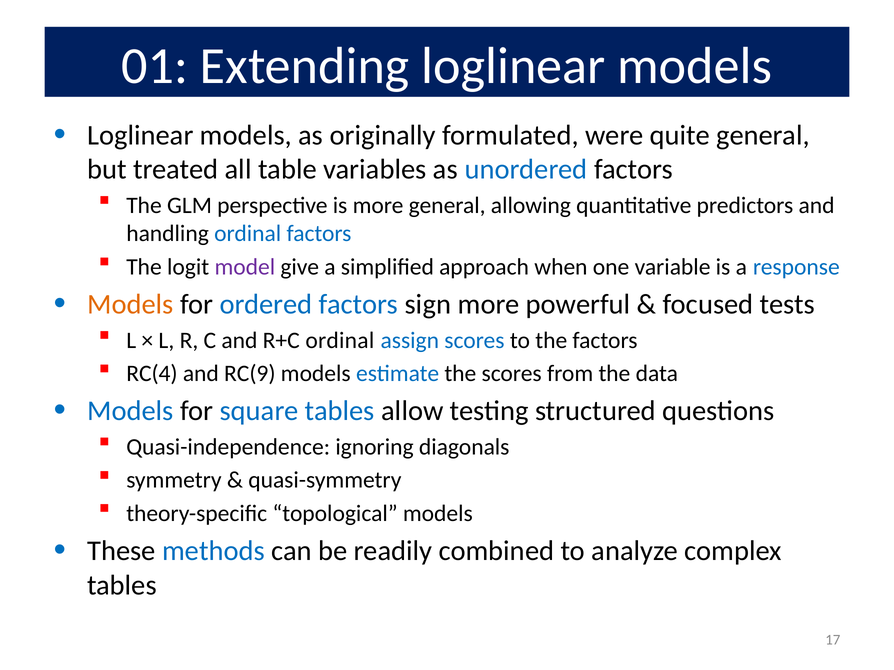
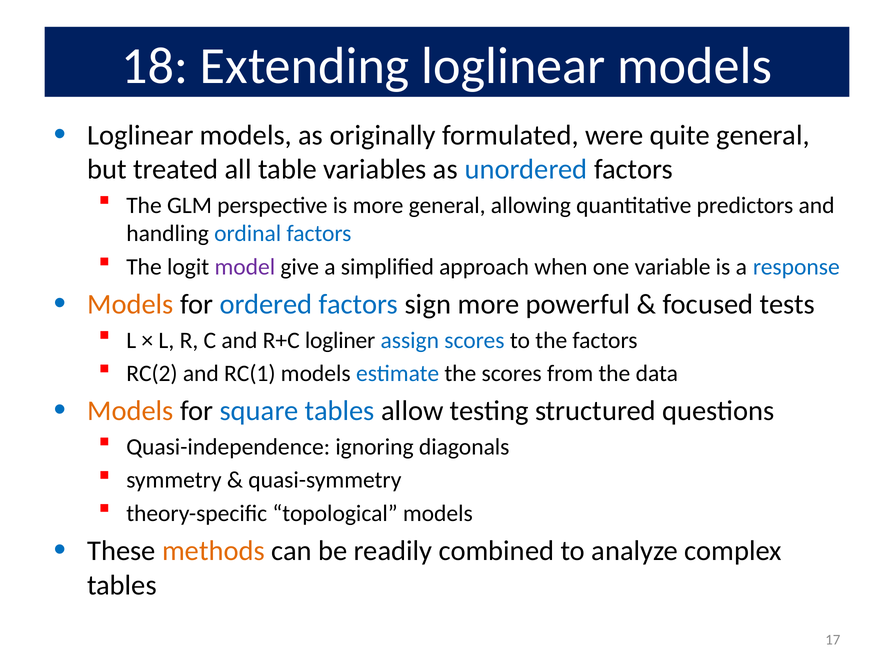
01: 01 -> 18
R+C ordinal: ordinal -> logliner
RC(4: RC(4 -> RC(2
RC(9: RC(9 -> RC(1
Models at (130, 411) colour: blue -> orange
methods colour: blue -> orange
